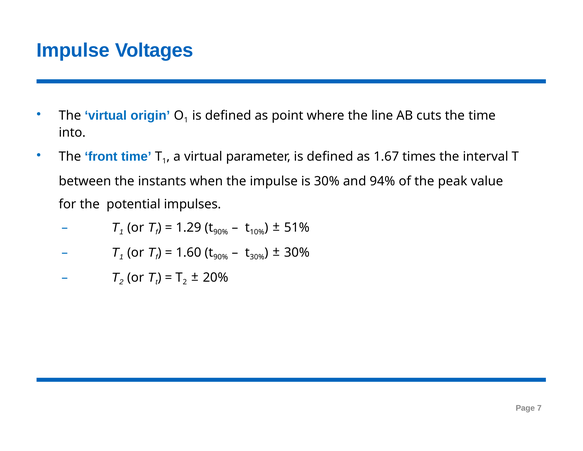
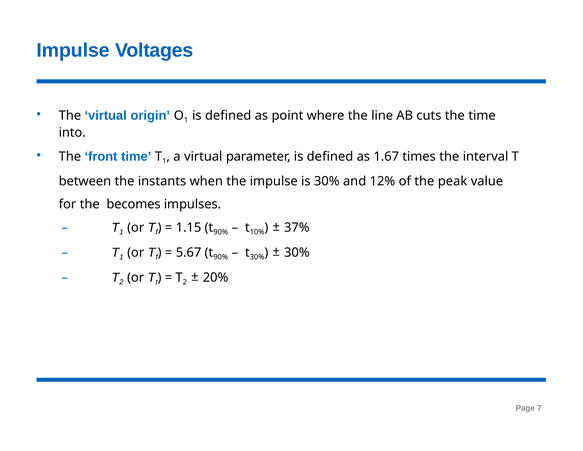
94%: 94% -> 12%
potential: potential -> becomes
1.29: 1.29 -> 1.15
51%: 51% -> 37%
1.60: 1.60 -> 5.67
